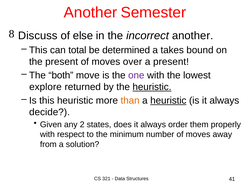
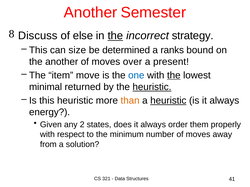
the at (115, 36) underline: none -> present
incorrect another: another -> strategy
total: total -> size
takes: takes -> ranks
the present: present -> another
both: both -> item
one colour: purple -> blue
the at (174, 75) underline: none -> present
explore: explore -> minimal
decide: decide -> energy
